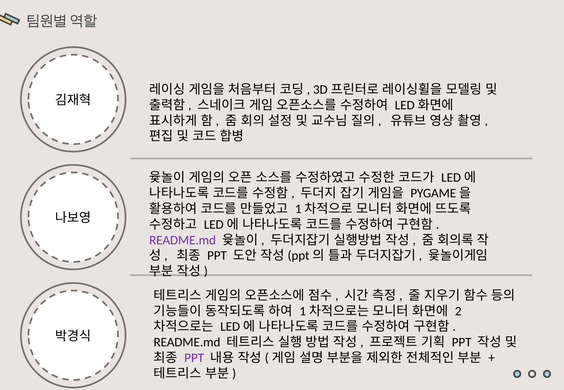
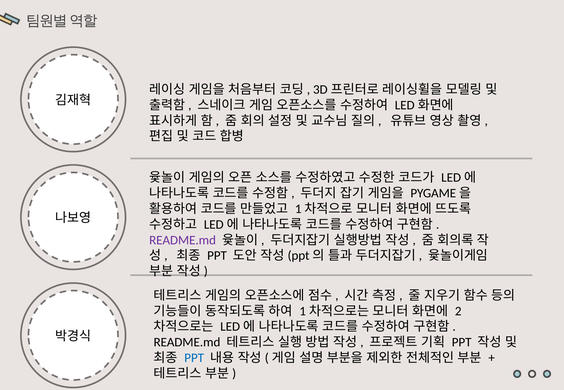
PPT at (194, 358) colour: purple -> blue
